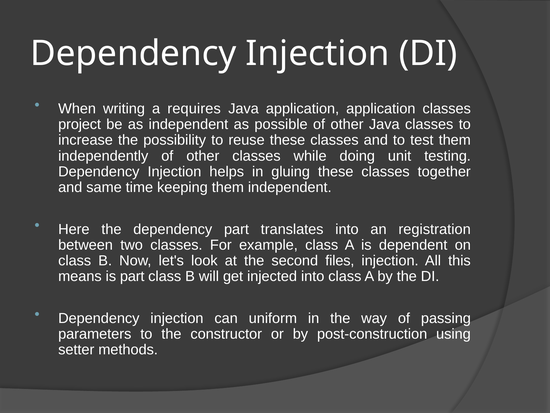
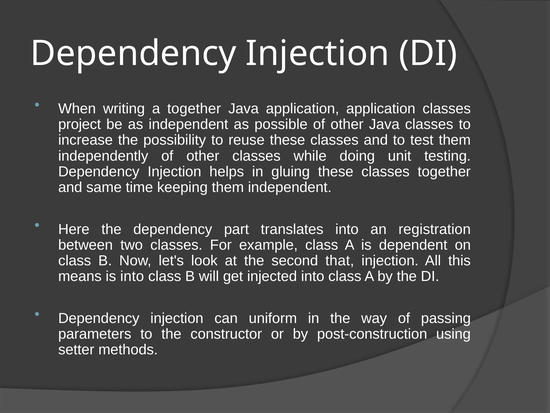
a requires: requires -> together
files: files -> that
is part: part -> into
